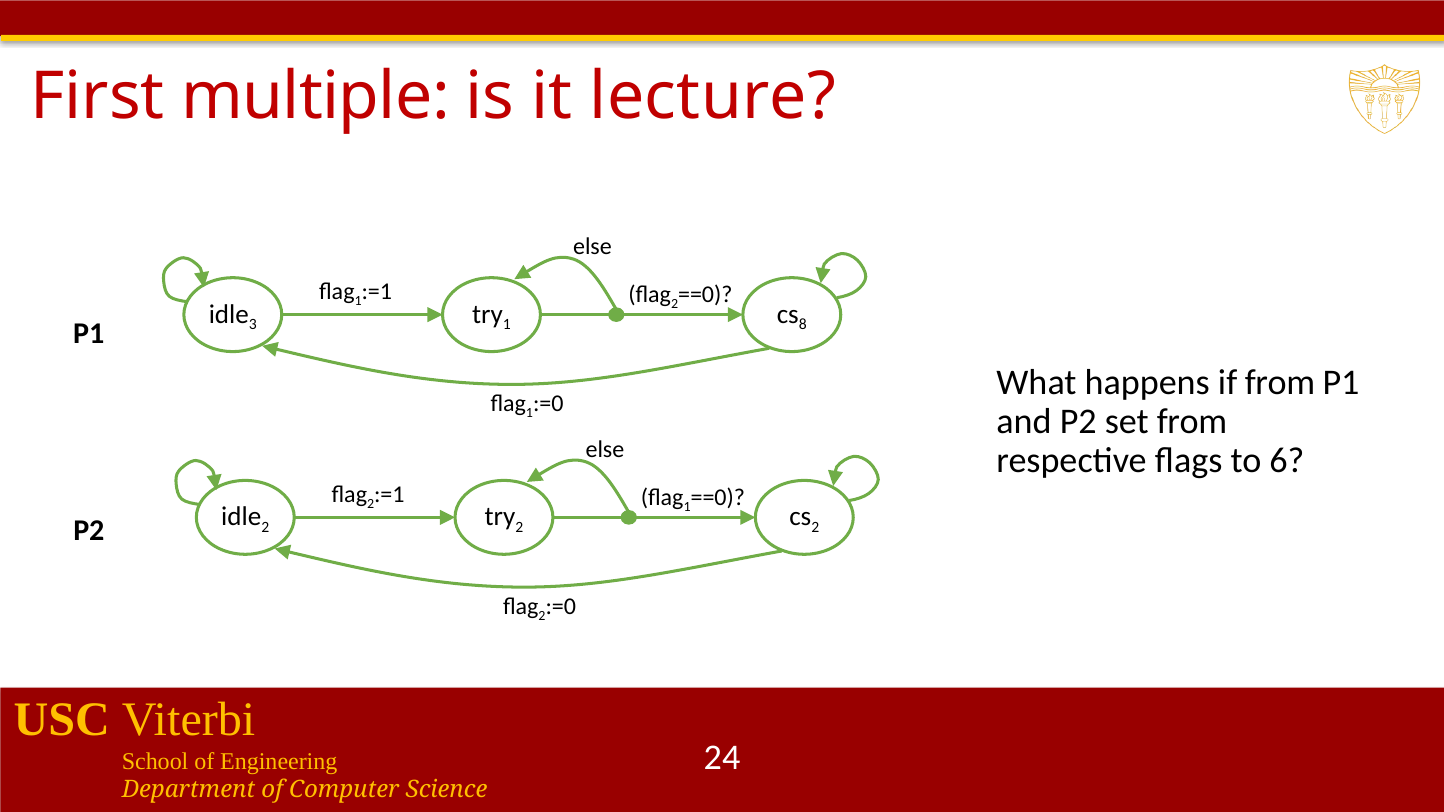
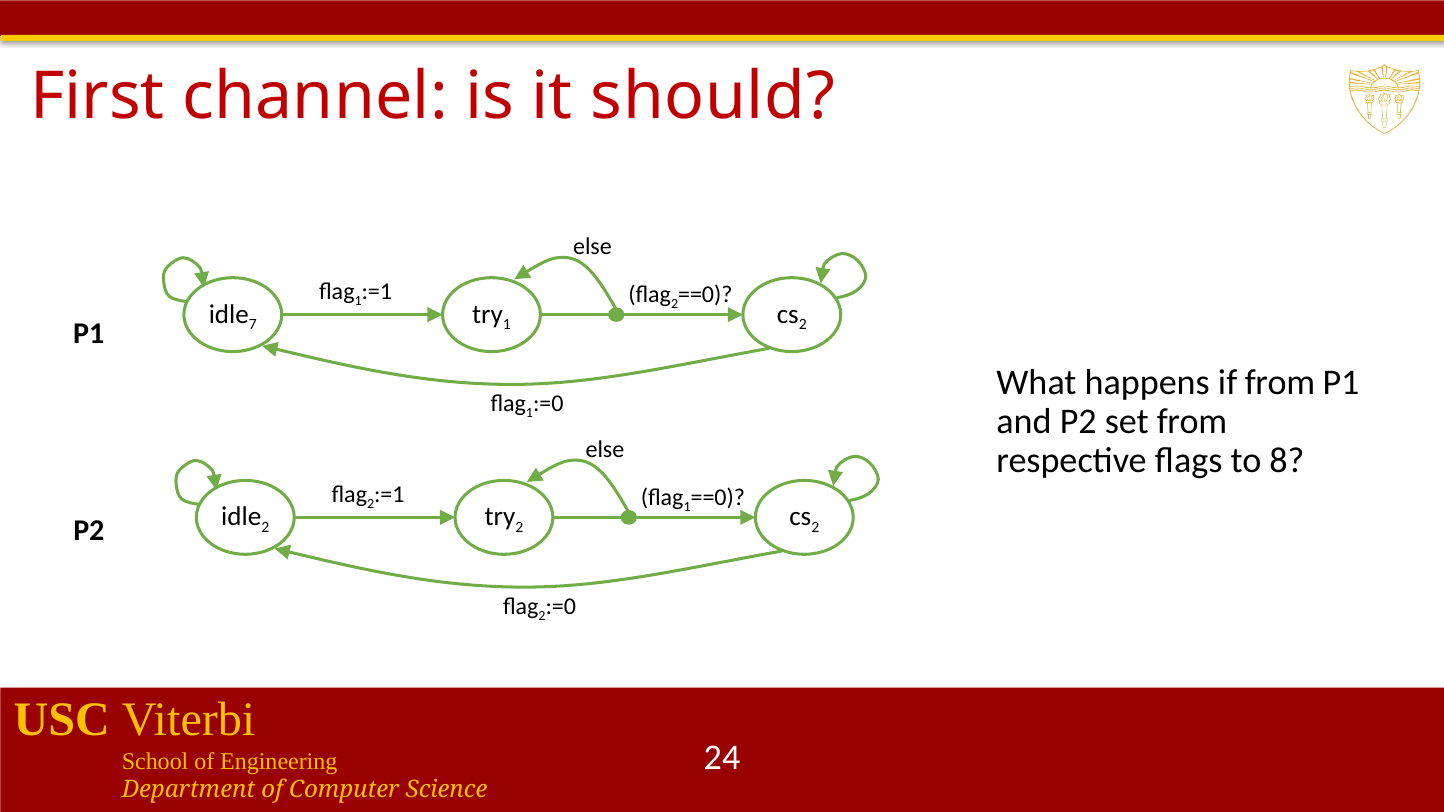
multiple: multiple -> channel
lecture: lecture -> should
3: 3 -> 7
8 at (803, 325): 8 -> 2
6: 6 -> 8
